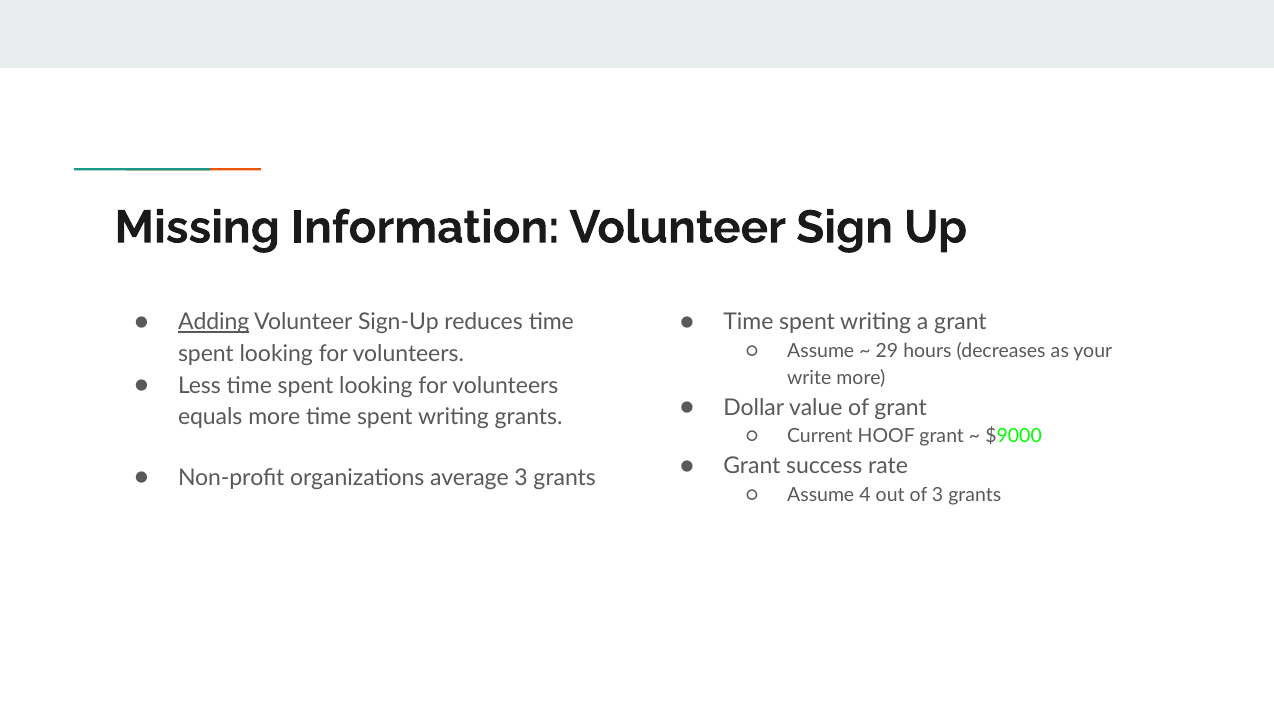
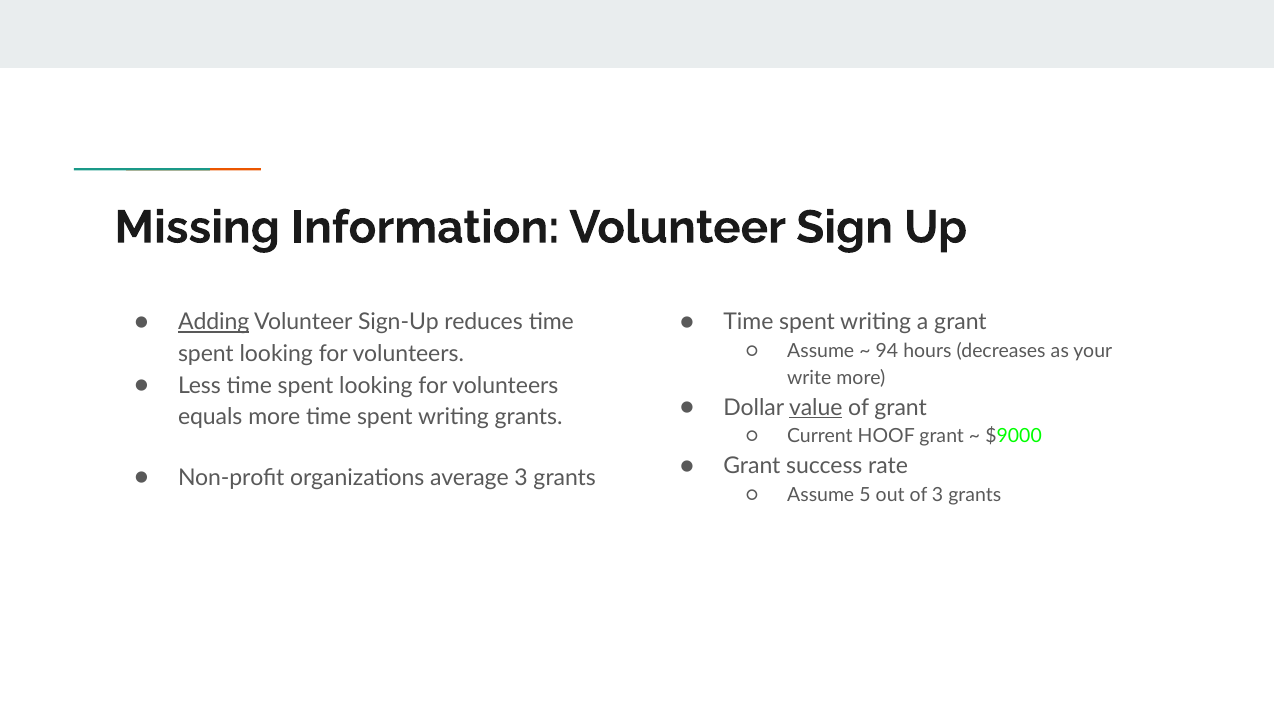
29: 29 -> 94
value underline: none -> present
4: 4 -> 5
